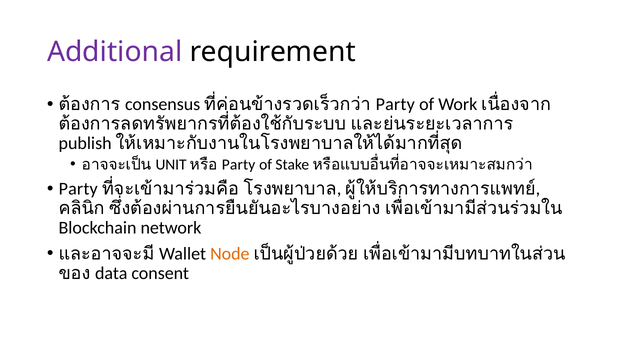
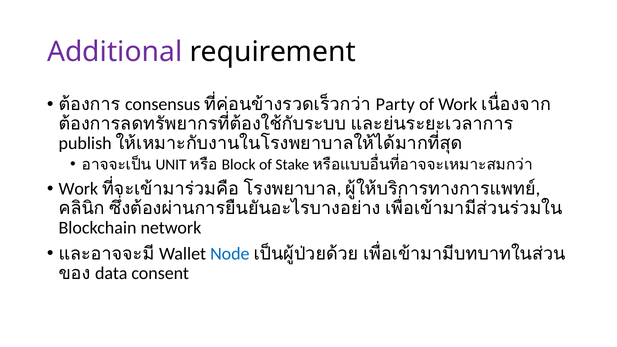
Party at (239, 164): Party -> Block
Party at (78, 189): Party -> Work
Node colour: orange -> blue
